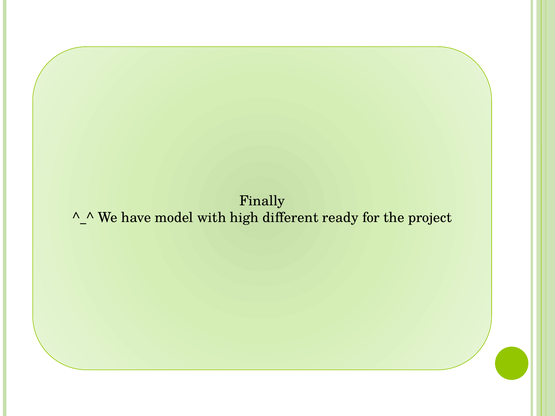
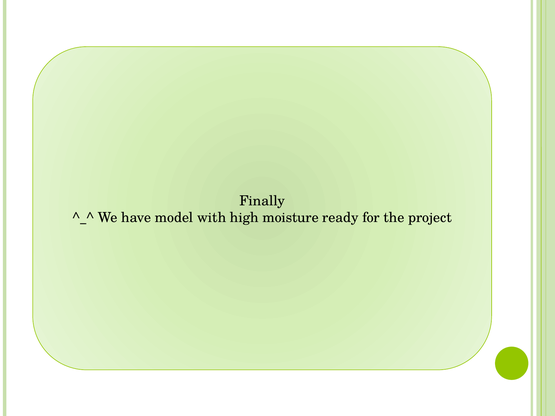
different: different -> moisture
